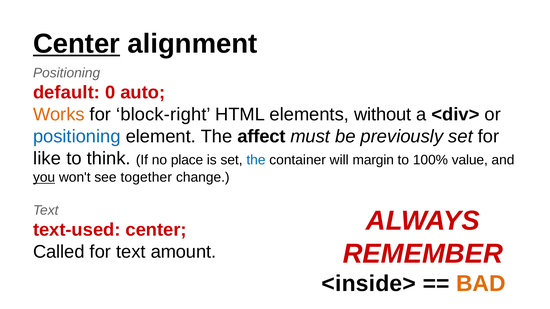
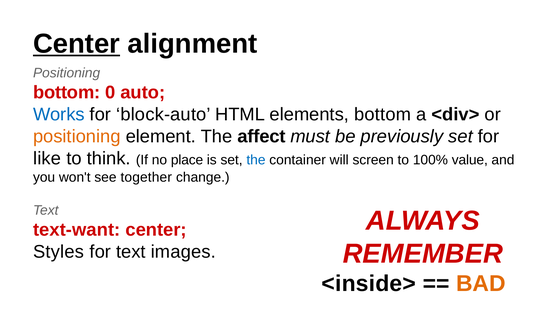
default at (67, 93): default -> bottom
Works colour: orange -> blue
block-right: block-right -> block-auto
elements without: without -> bottom
positioning at (77, 137) colour: blue -> orange
margin: margin -> screen
you underline: present -> none
text-used: text-used -> text-want
Called: Called -> Styles
amount: amount -> images
